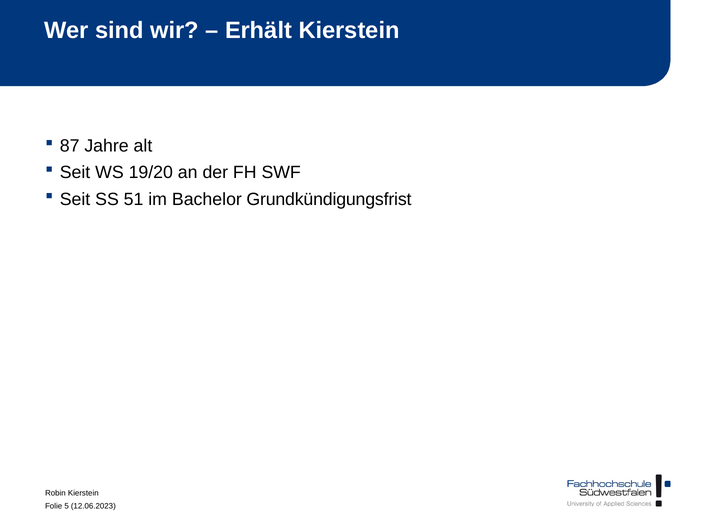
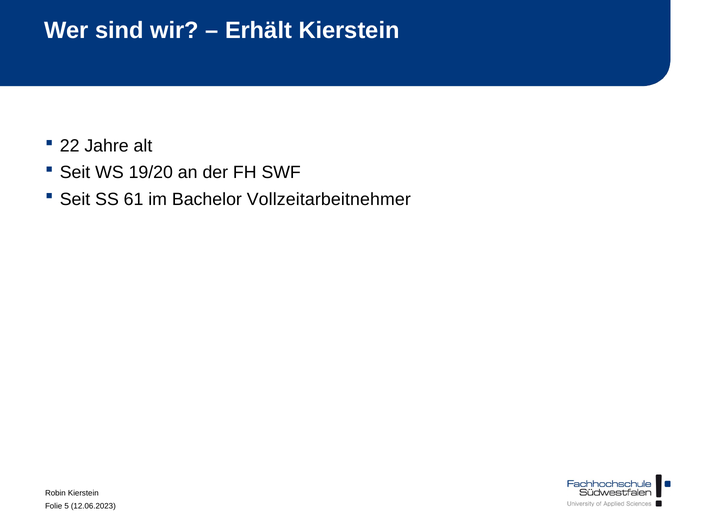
87: 87 -> 22
51: 51 -> 61
Grundkündigungsfrist: Grundkündigungsfrist -> Vollzeitarbeitnehmer
